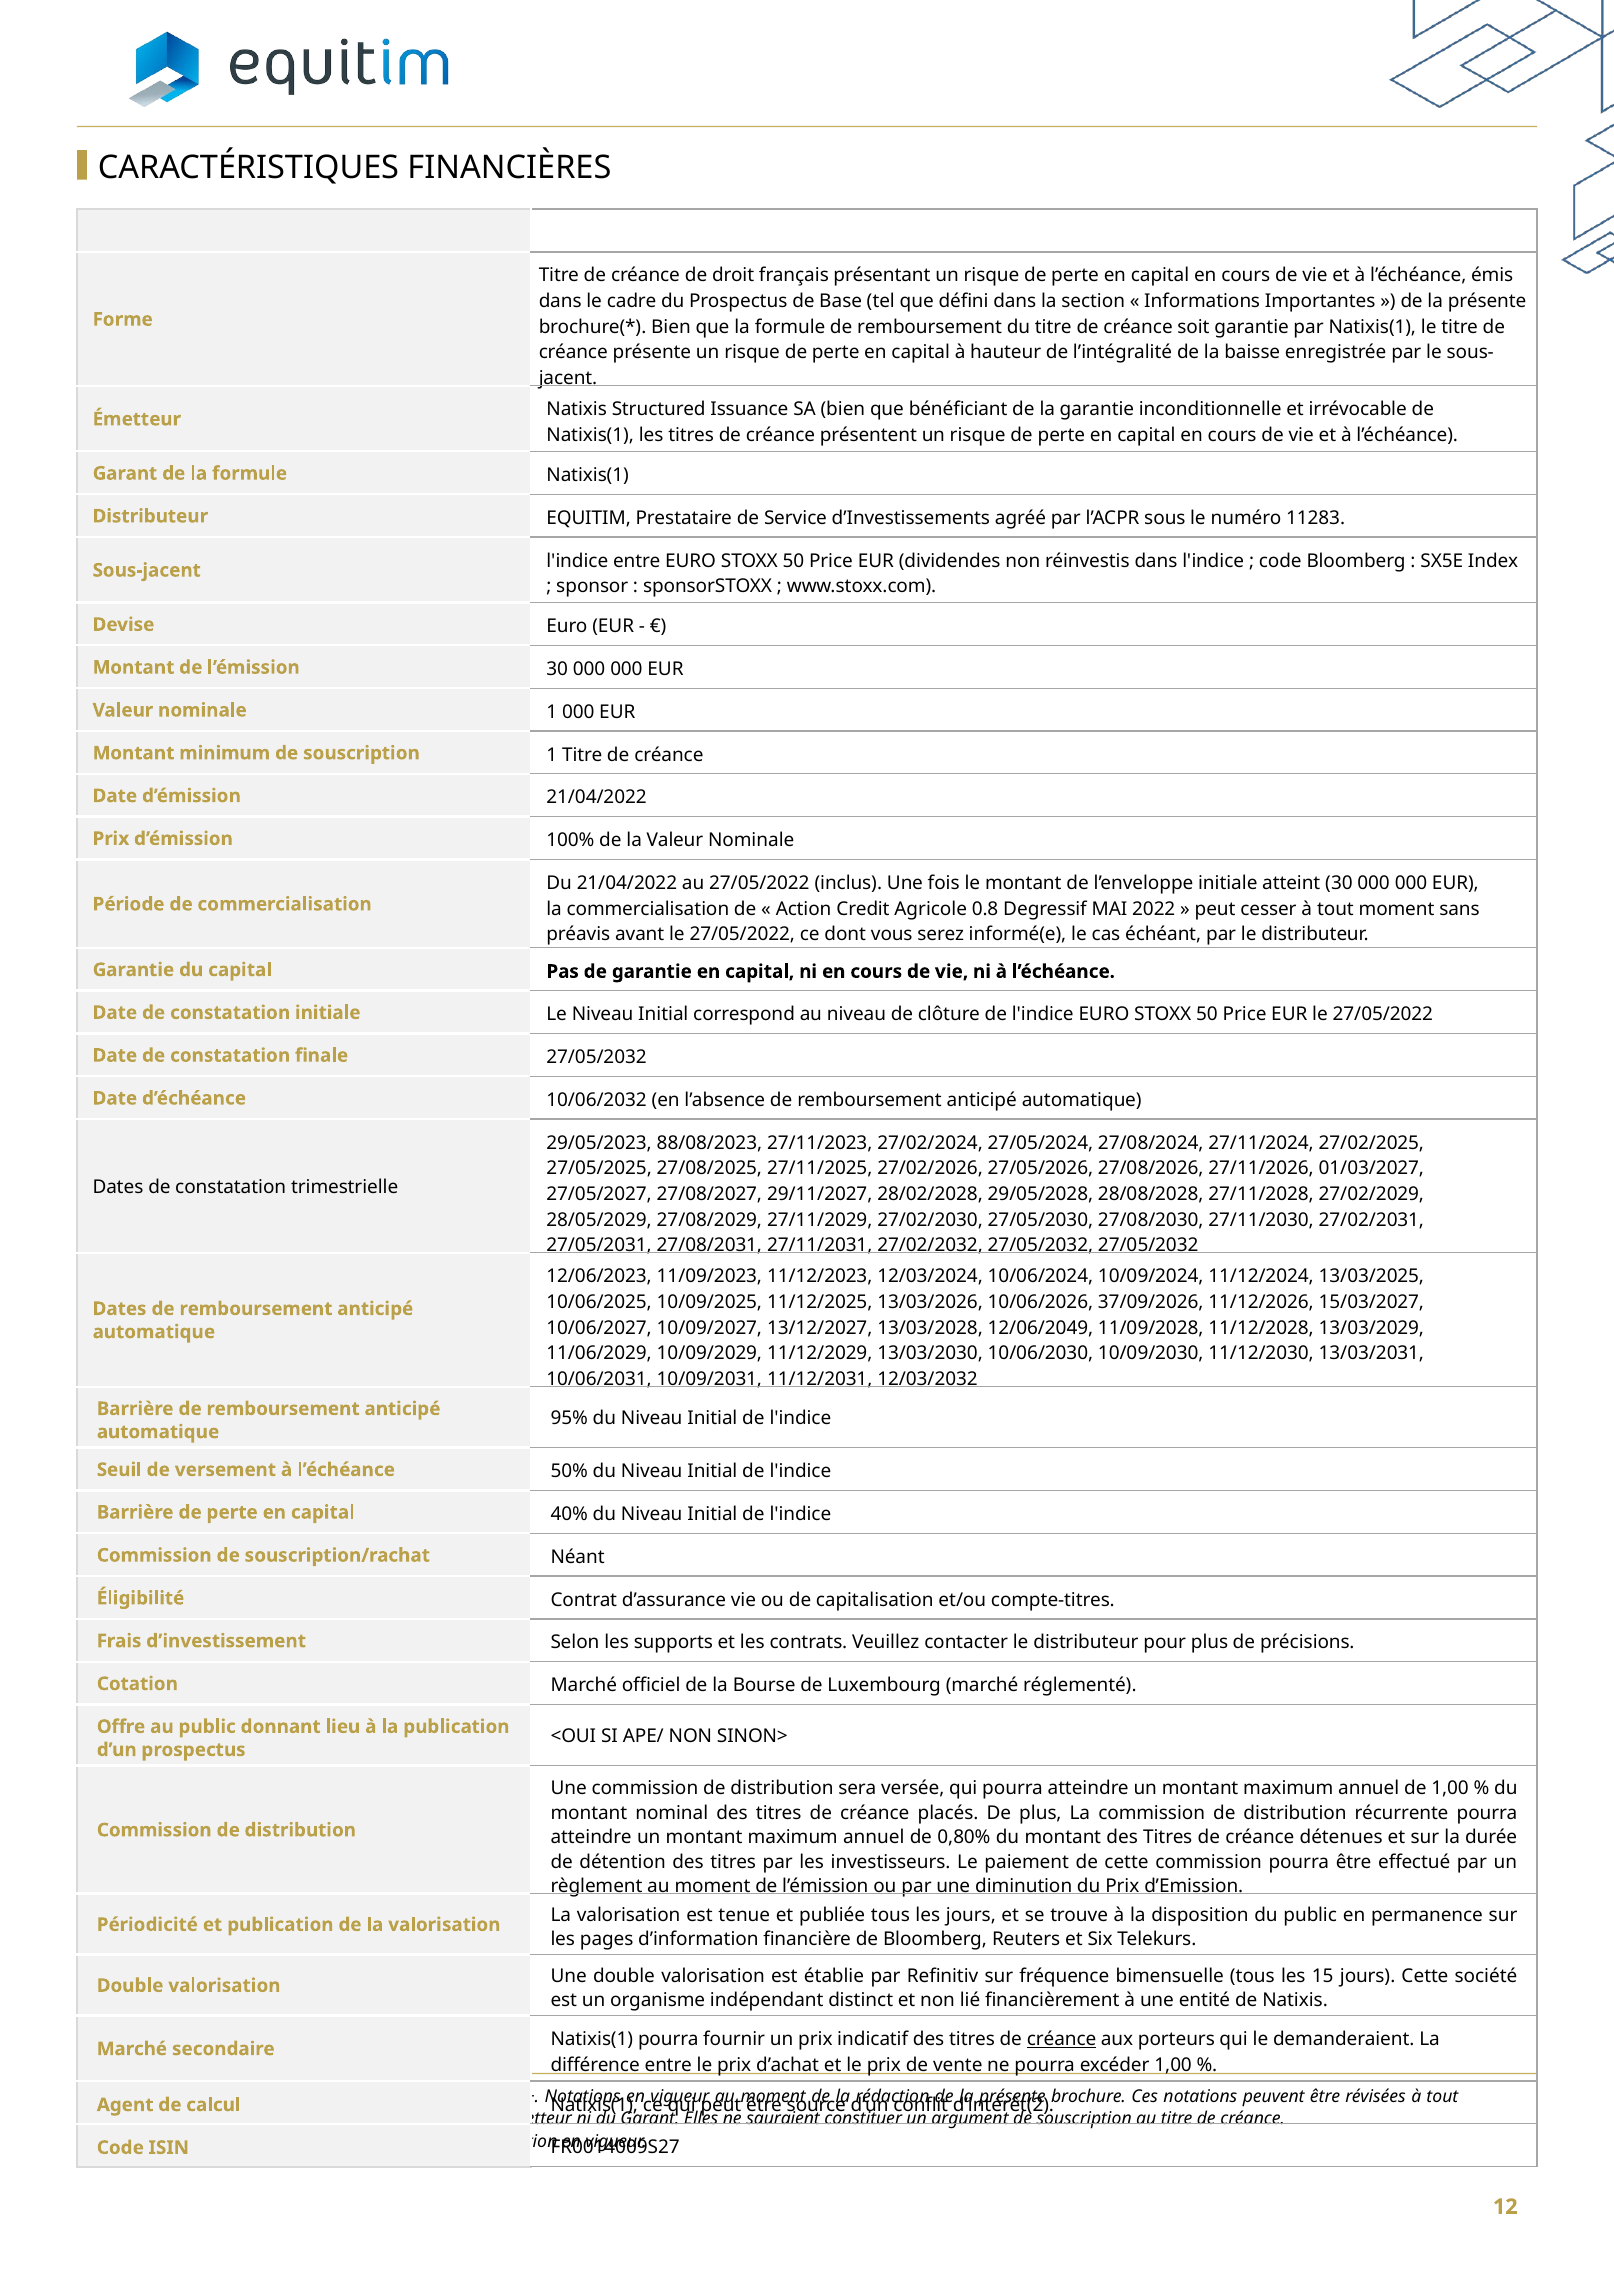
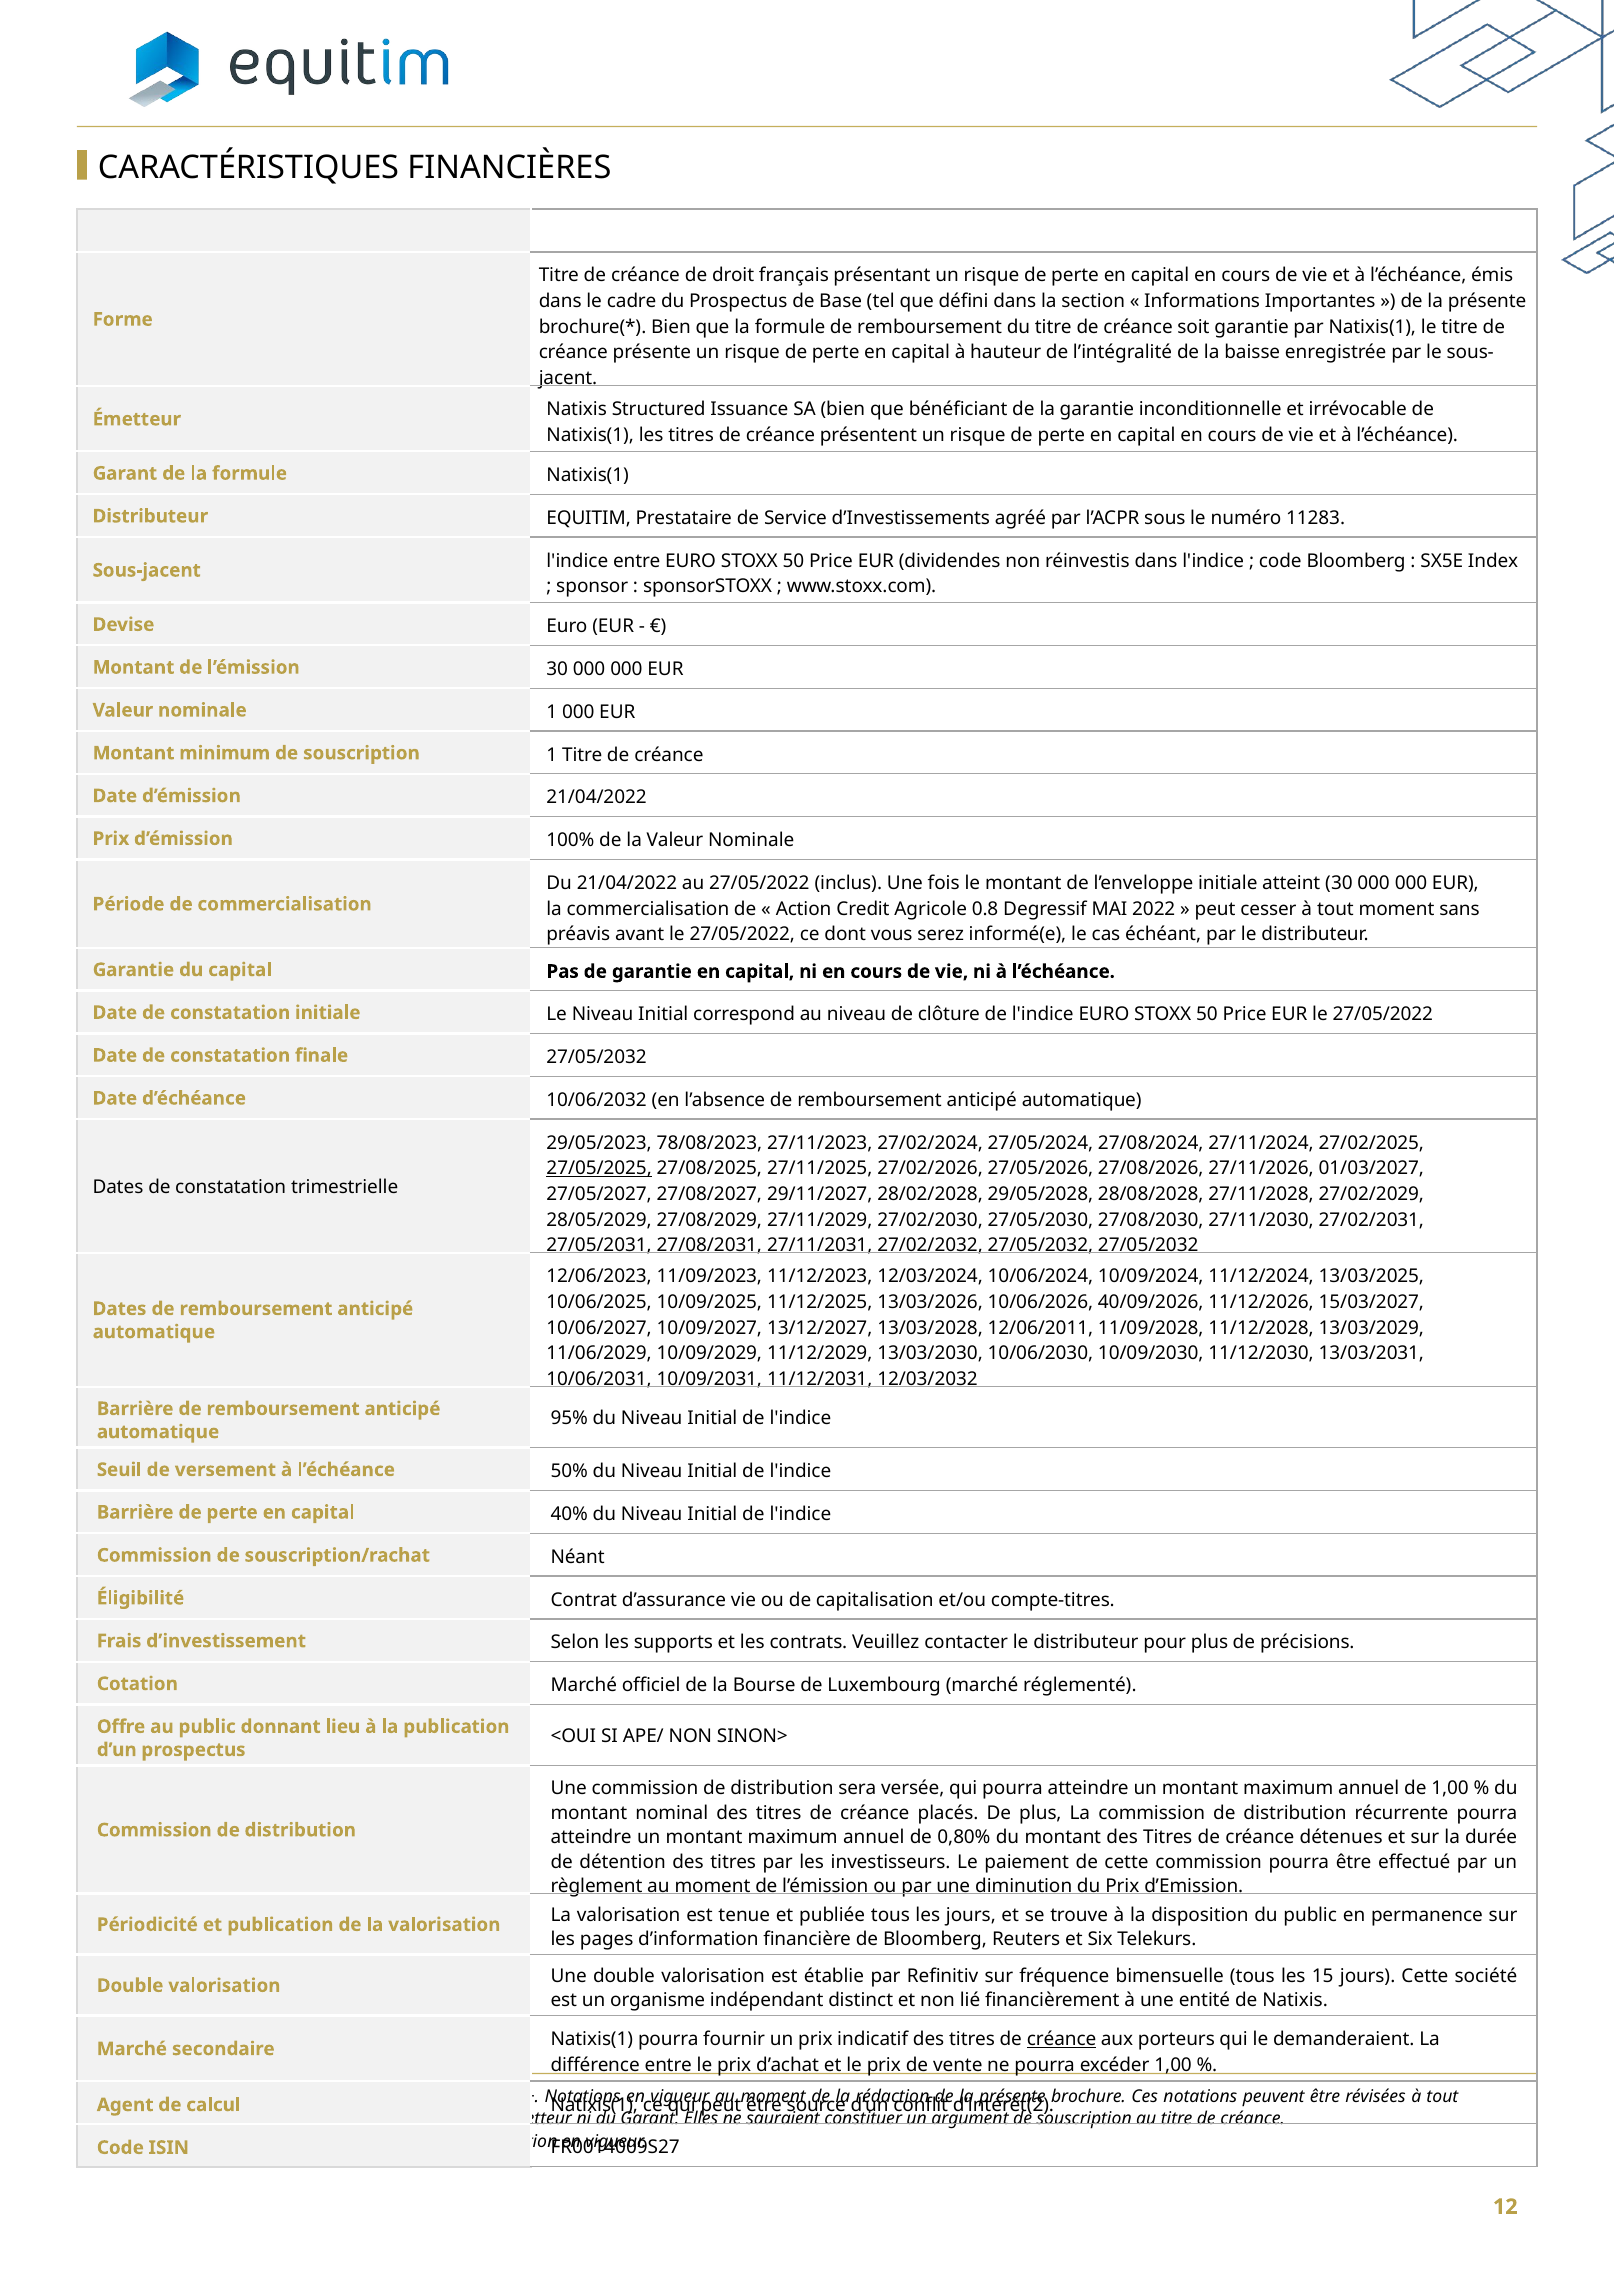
88/08/2023: 88/08/2023 -> 78/08/2023
27/05/2025 underline: none -> present
37/09/2026: 37/09/2026 -> 40/09/2026
12/06/2049: 12/06/2049 -> 12/06/2011
